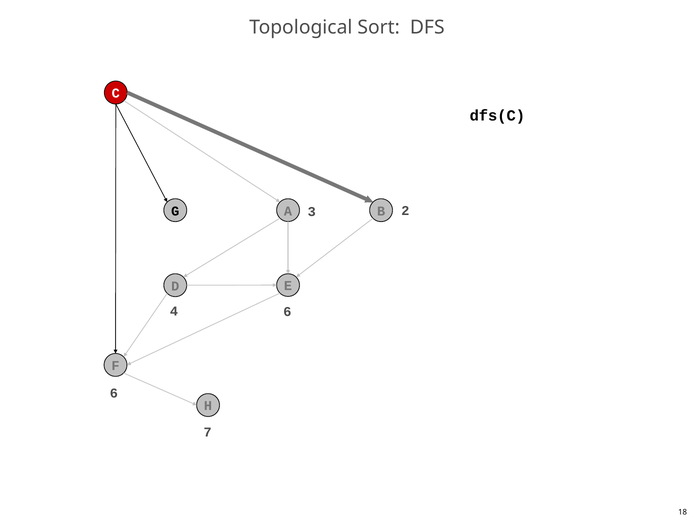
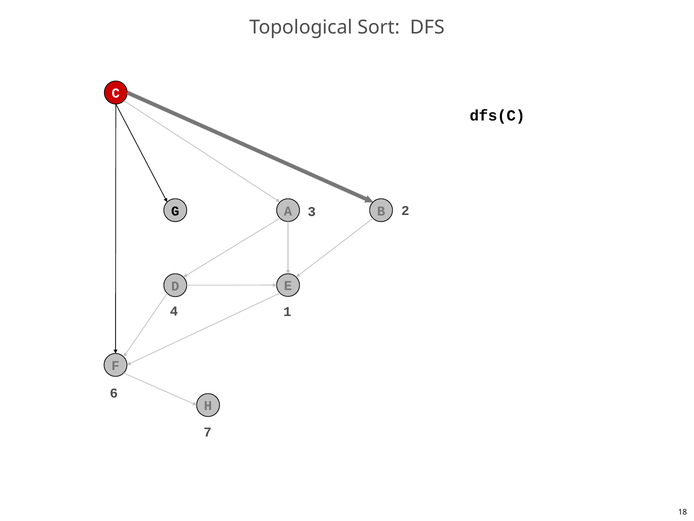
4 6: 6 -> 1
